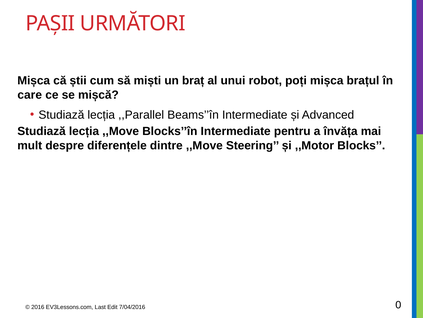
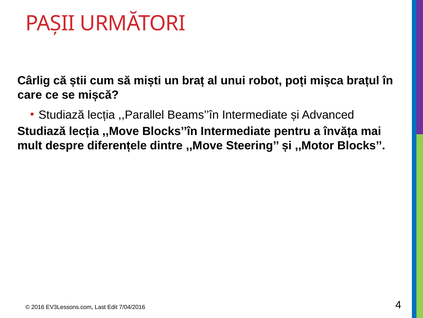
Mișca at (34, 81): Mișca -> Cârlig
0: 0 -> 4
